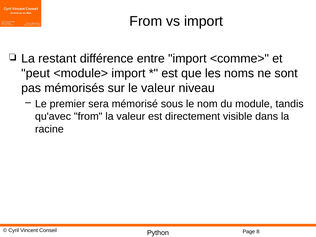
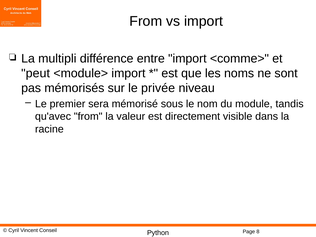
restant: restant -> multipli
le valeur: valeur -> privée
